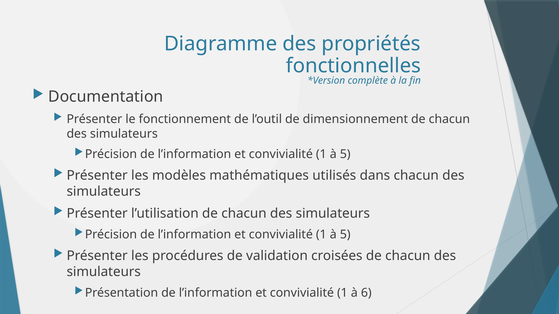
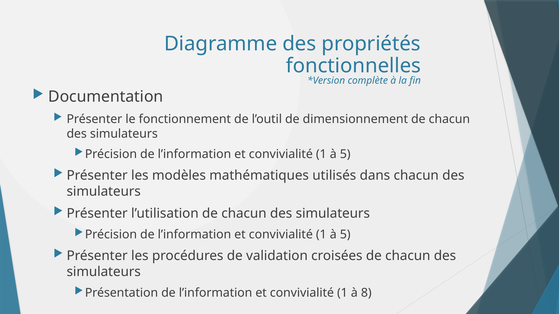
6: 6 -> 8
